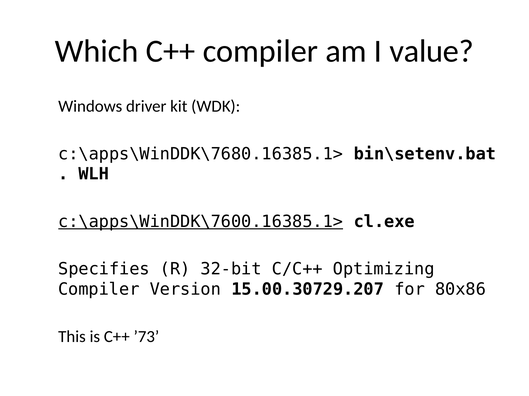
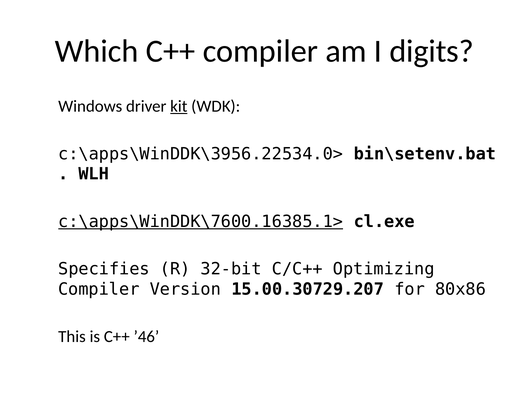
value: value -> digits
kit underline: none -> present
c:\apps\WinDDK\7680.16385.1>: c:\apps\WinDDK\7680.16385.1> -> c:\apps\WinDDK\3956.22534.0>
’73: ’73 -> ’46
